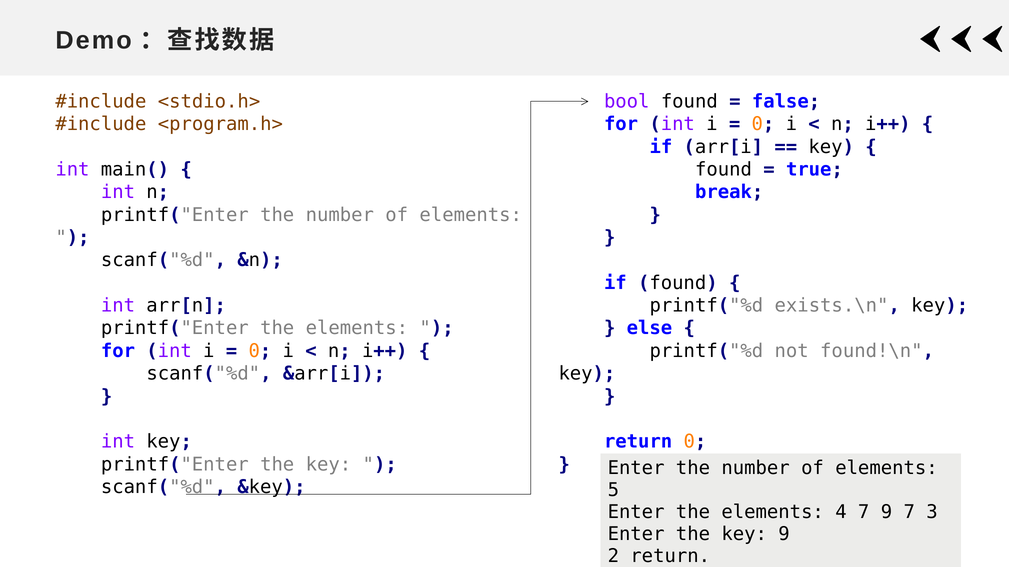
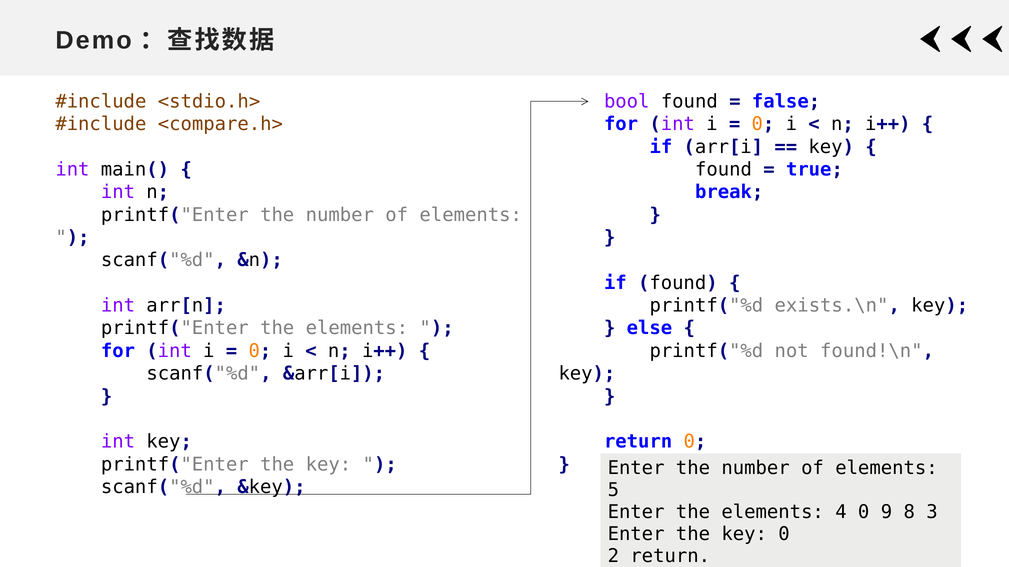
<program.h>: <program.h> -> <compare.h>
4 7: 7 -> 0
9 7: 7 -> 8
key 9: 9 -> 0
